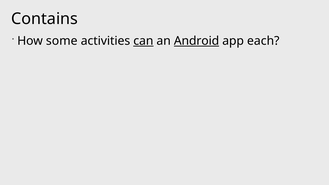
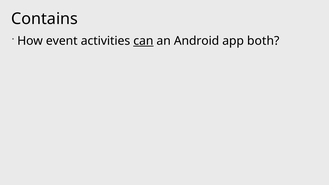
some: some -> event
Android underline: present -> none
each: each -> both
